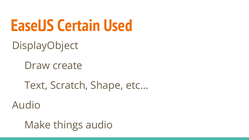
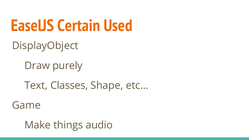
create: create -> purely
Scratch: Scratch -> Classes
Audio at (26, 105): Audio -> Game
